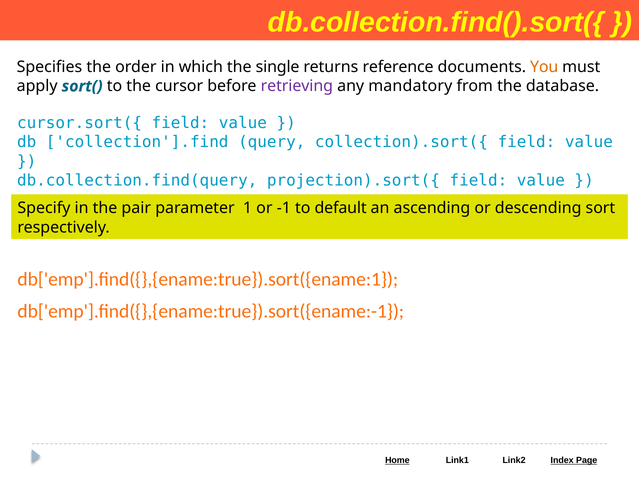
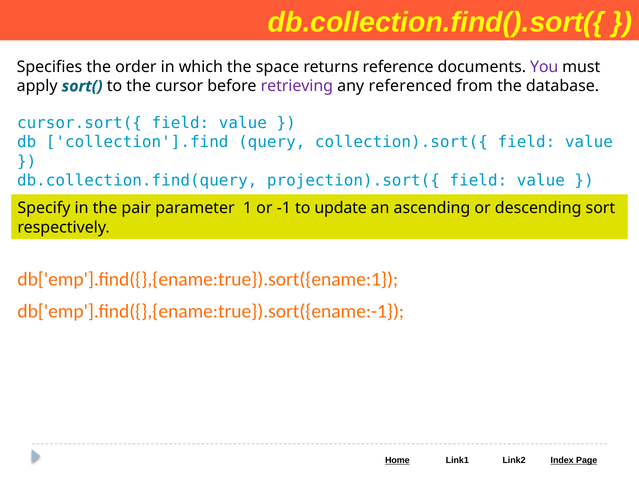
single: single -> space
You colour: orange -> purple
mandatory: mandatory -> referenced
default: default -> update
